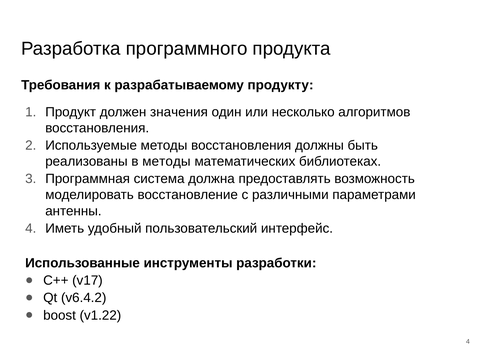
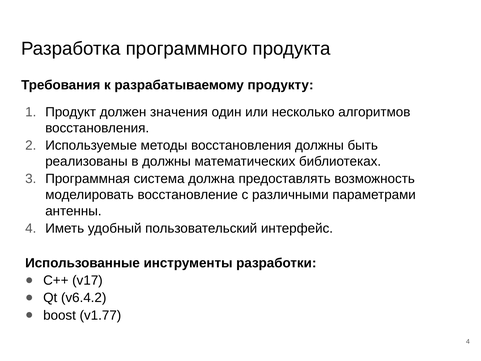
в методы: методы -> должны
v1.22: v1.22 -> v1.77
